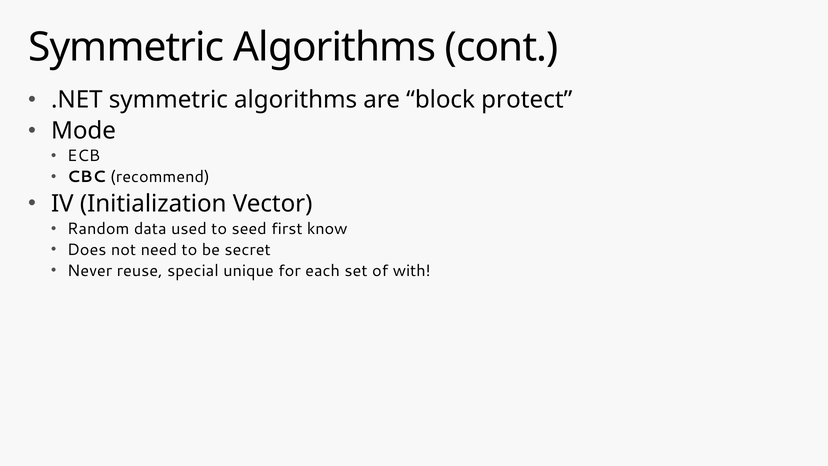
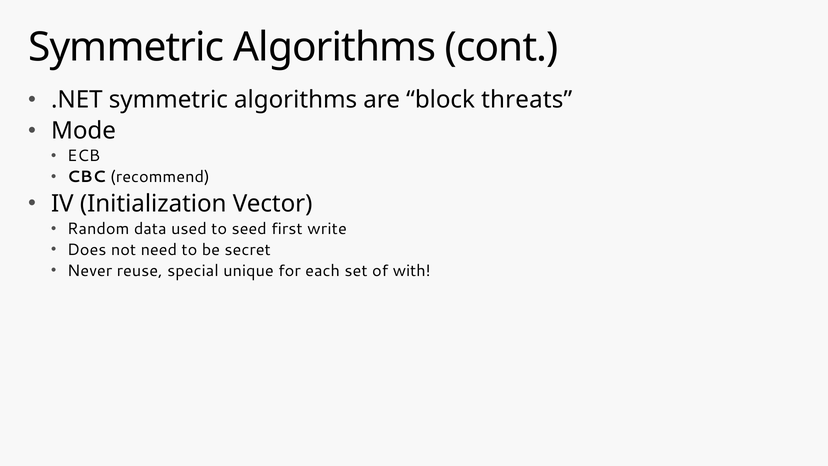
protect: protect -> threats
know: know -> write
